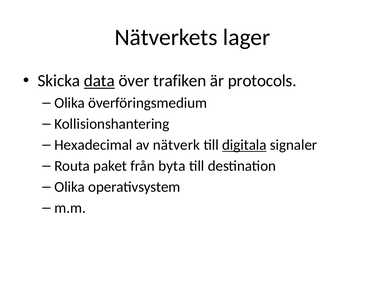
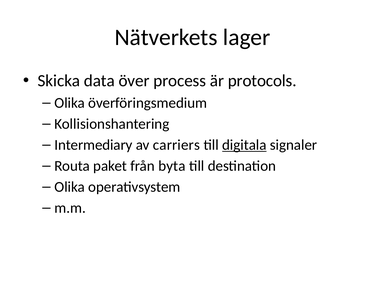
data underline: present -> none
trafiken: trafiken -> process
Hexadecimal: Hexadecimal -> Intermediary
nätverk: nätverk -> carriers
